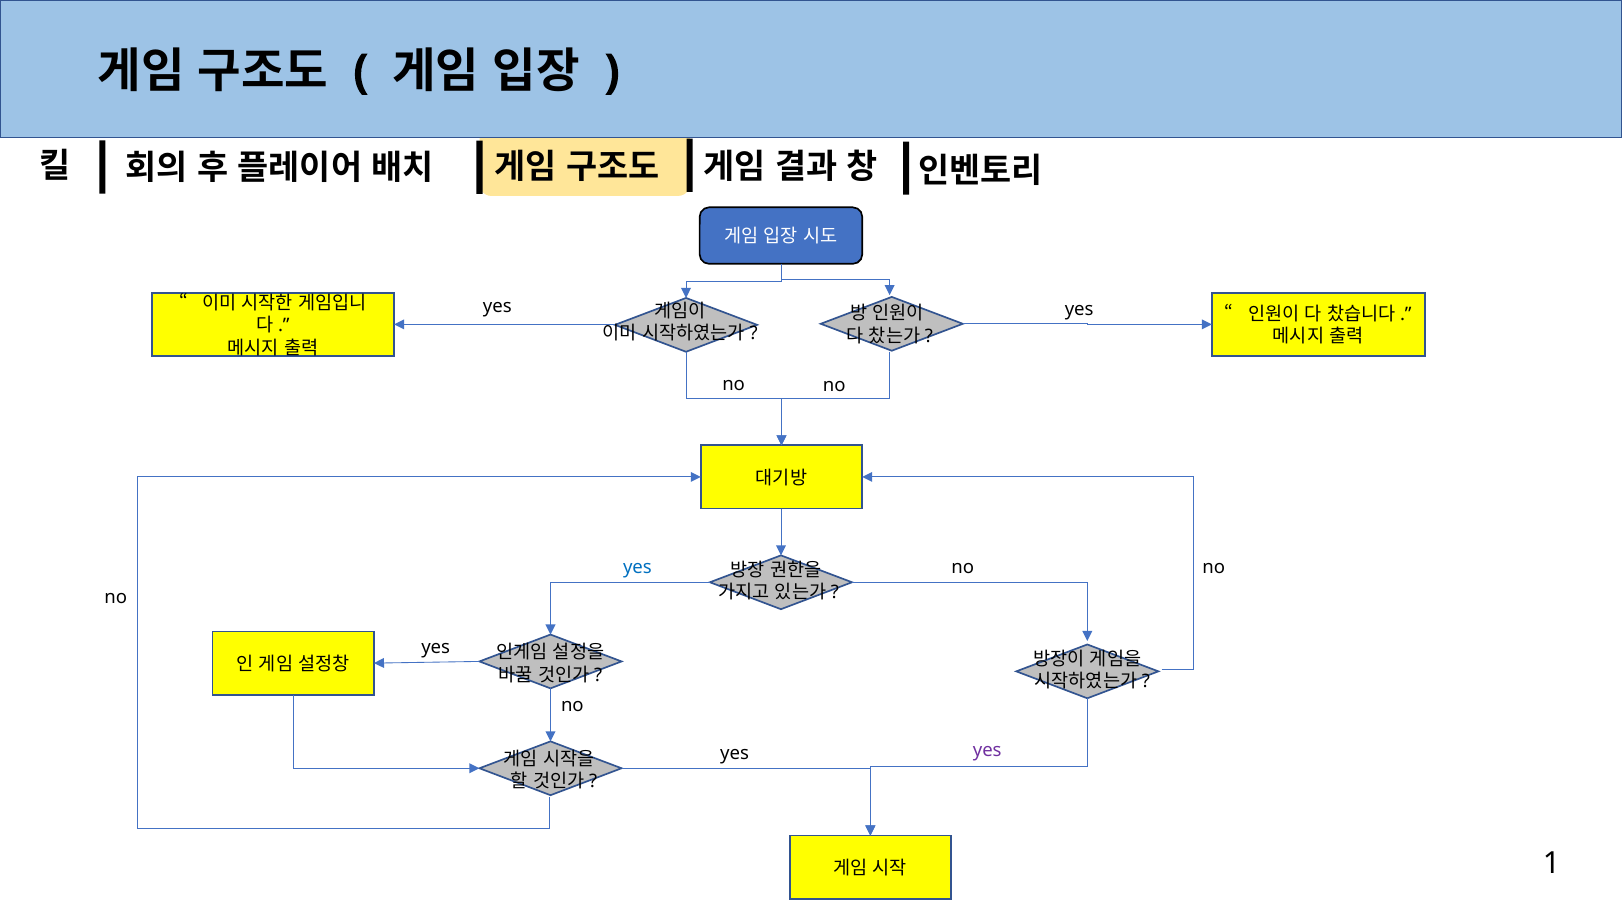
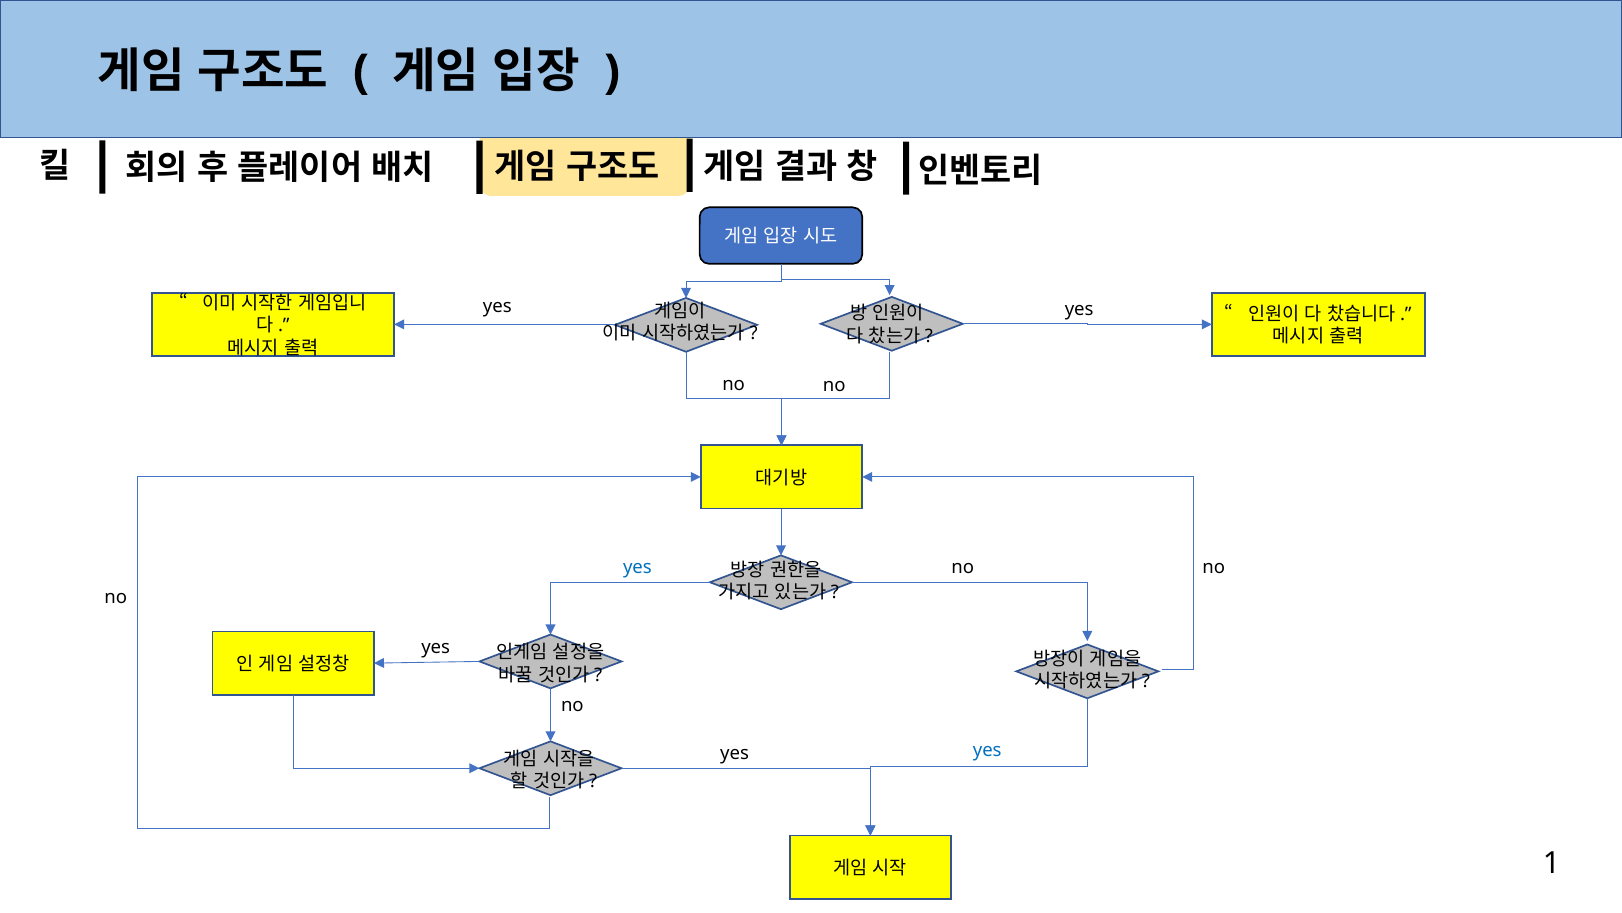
yes at (987, 750) colour: purple -> blue
